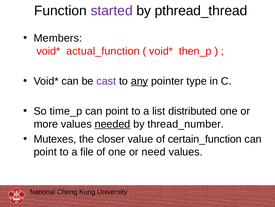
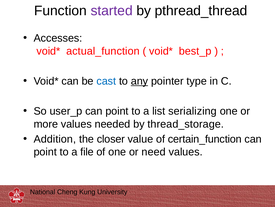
Members: Members -> Accesses
then_p: then_p -> best_p
cast colour: purple -> blue
time_p: time_p -> user_p
distributed: distributed -> serializing
needed underline: present -> none
thread_number: thread_number -> thread_storage
Mutexes: Mutexes -> Addition
